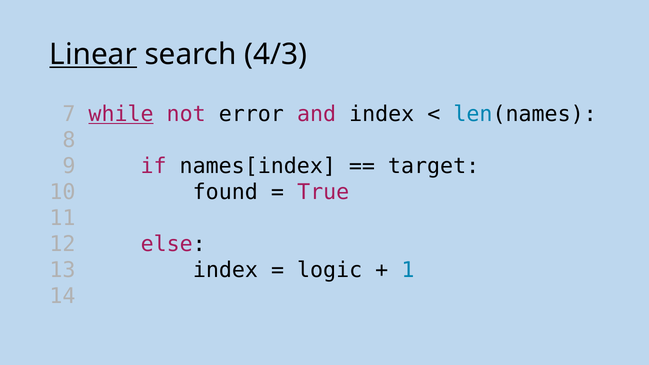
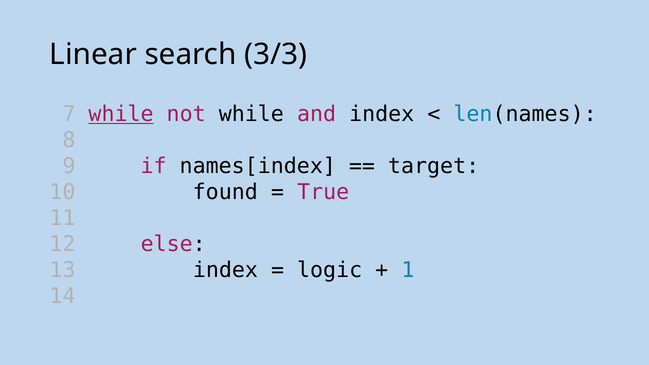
Linear underline: present -> none
4/3: 4/3 -> 3/3
not error: error -> while
